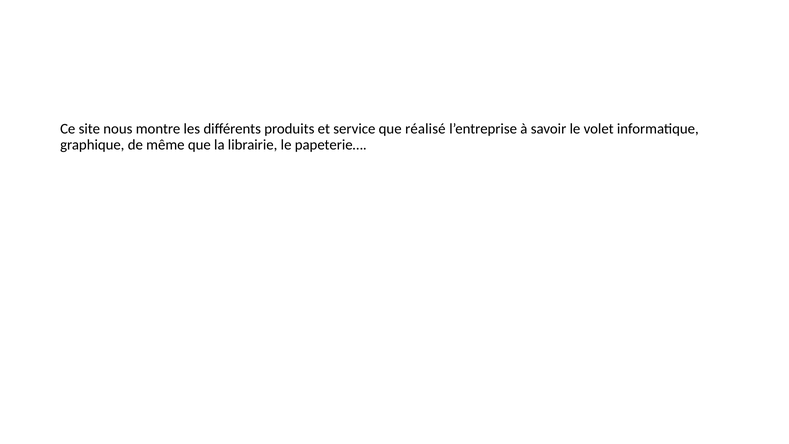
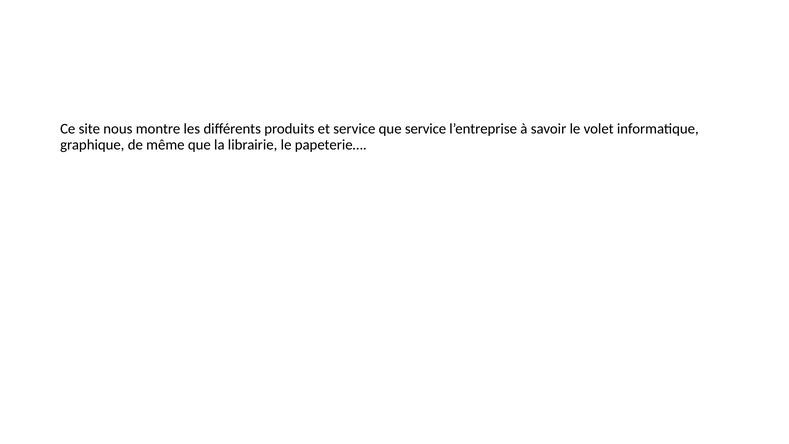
que réalisé: réalisé -> service
